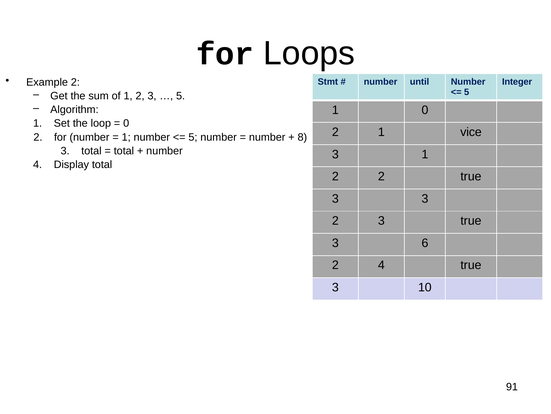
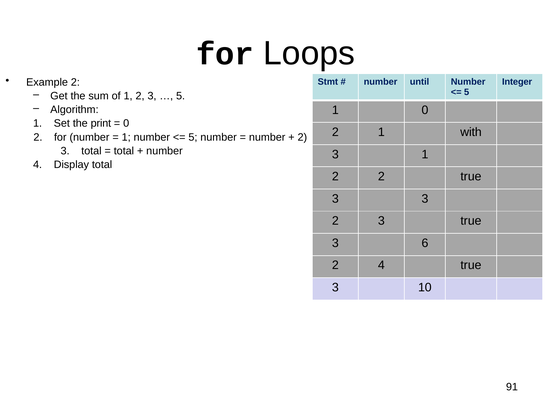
loop: loop -> print
vice: vice -> with
8 at (302, 137): 8 -> 2
